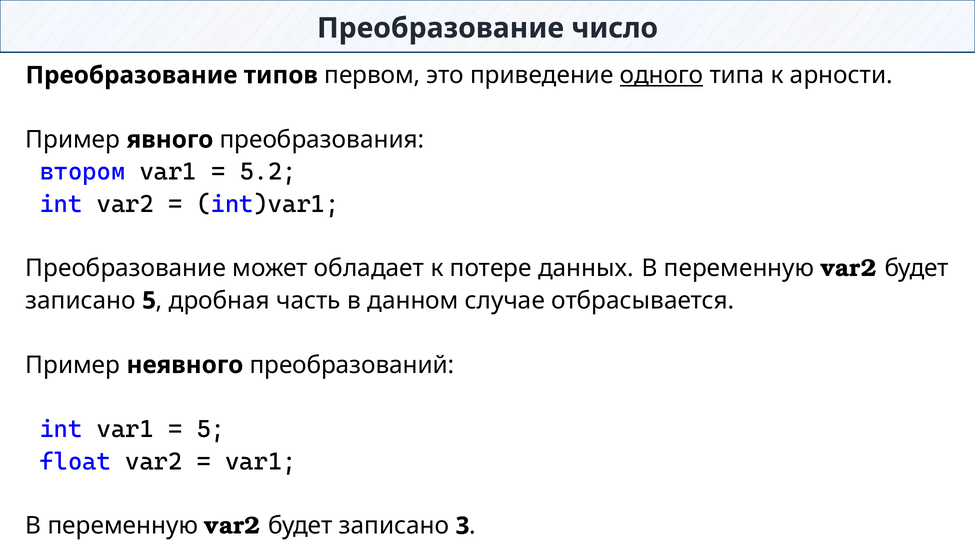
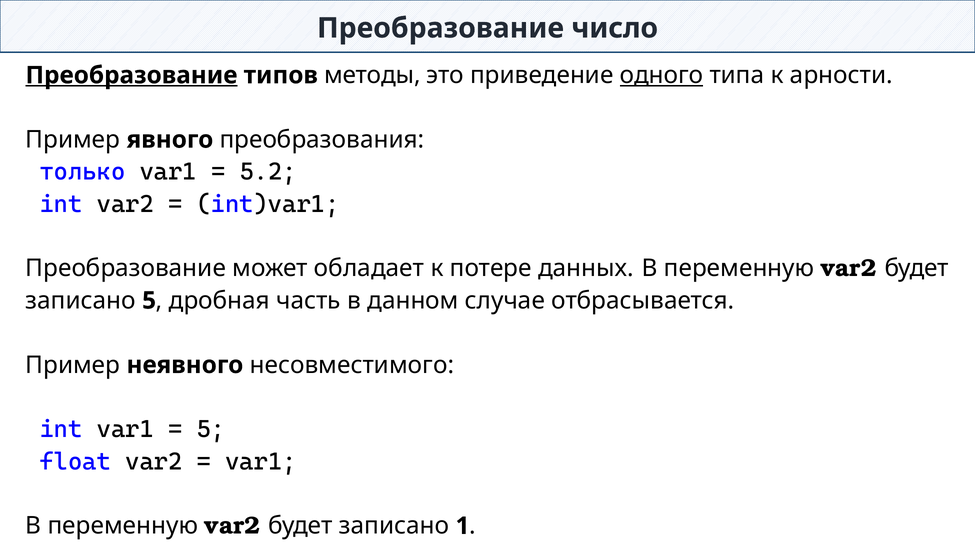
Преобразование at (131, 75) underline: none -> present
первом: первом -> методы
втором: втором -> только
преобразований: преобразований -> несовместимого
3: 3 -> 1
